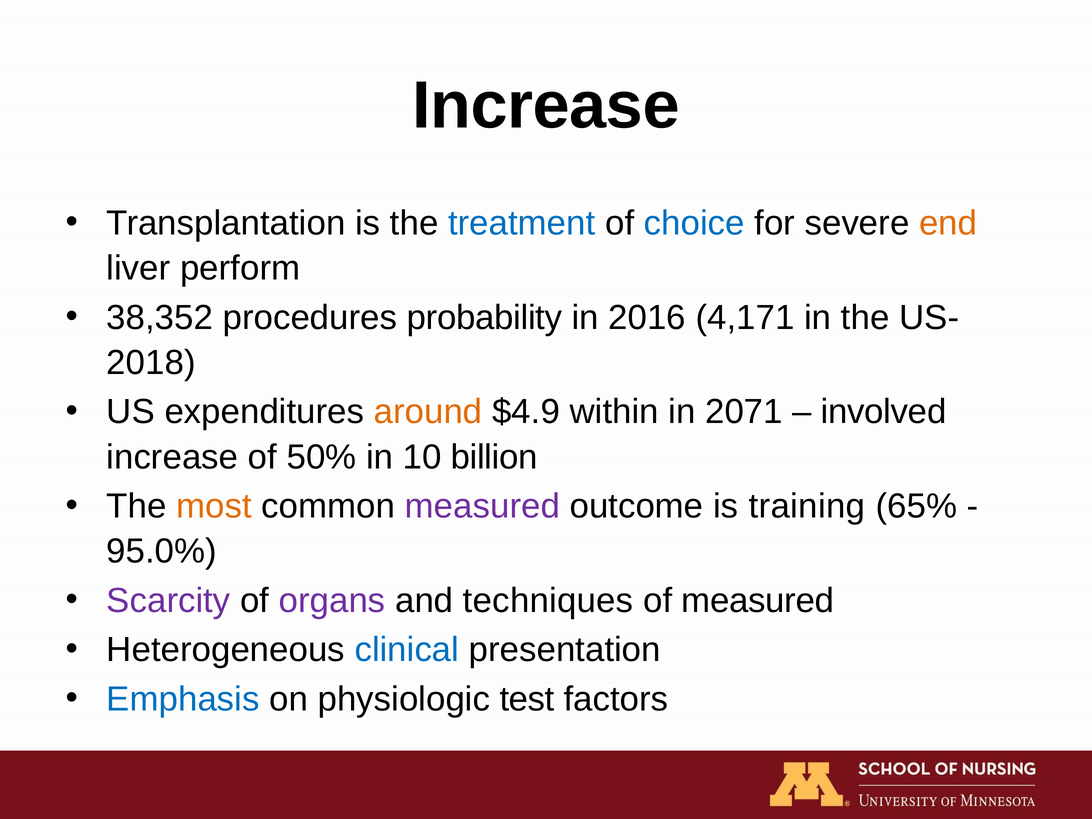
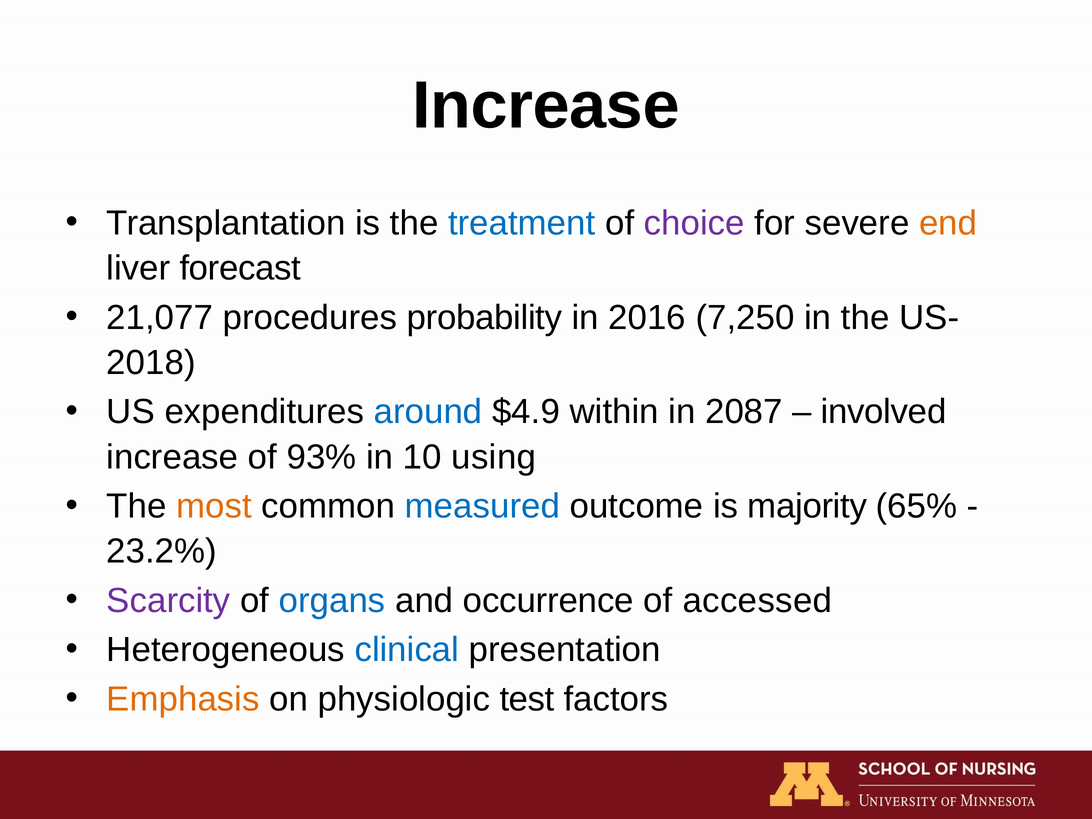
choice colour: blue -> purple
perform: perform -> forecast
38,352: 38,352 -> 21,077
4,171: 4,171 -> 7,250
around colour: orange -> blue
2071: 2071 -> 2087
50%: 50% -> 93%
billion: billion -> using
measured at (482, 506) colour: purple -> blue
training: training -> majority
95.0%: 95.0% -> 23.2%
organs colour: purple -> blue
techniques: techniques -> occurrence
of measured: measured -> accessed
Emphasis colour: blue -> orange
